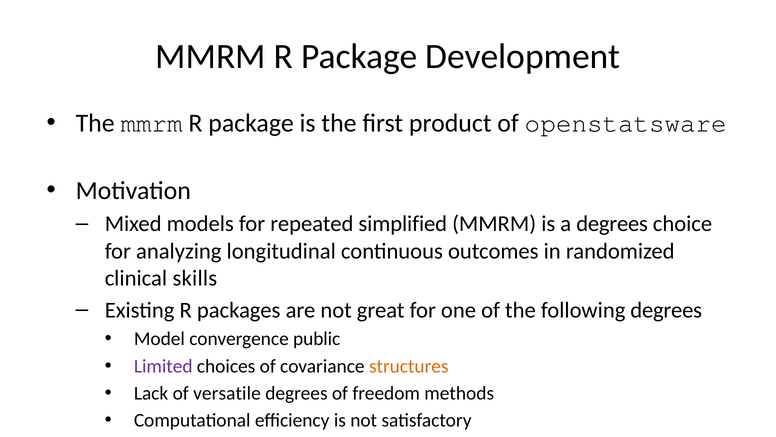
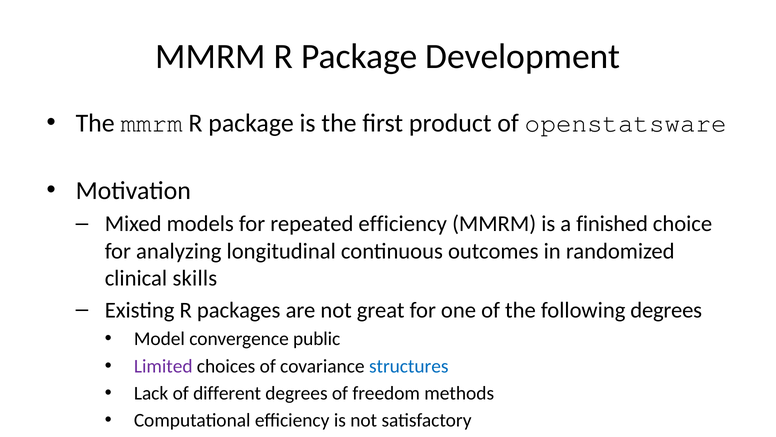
repeated simplified: simplified -> efficiency
a degrees: degrees -> finished
structures colour: orange -> blue
versatile: versatile -> different
